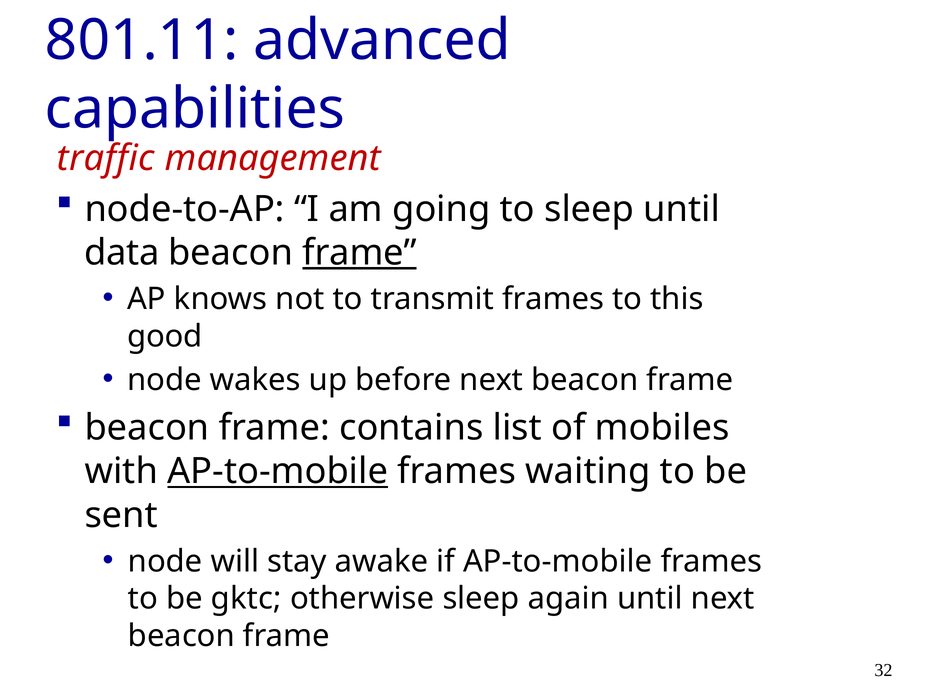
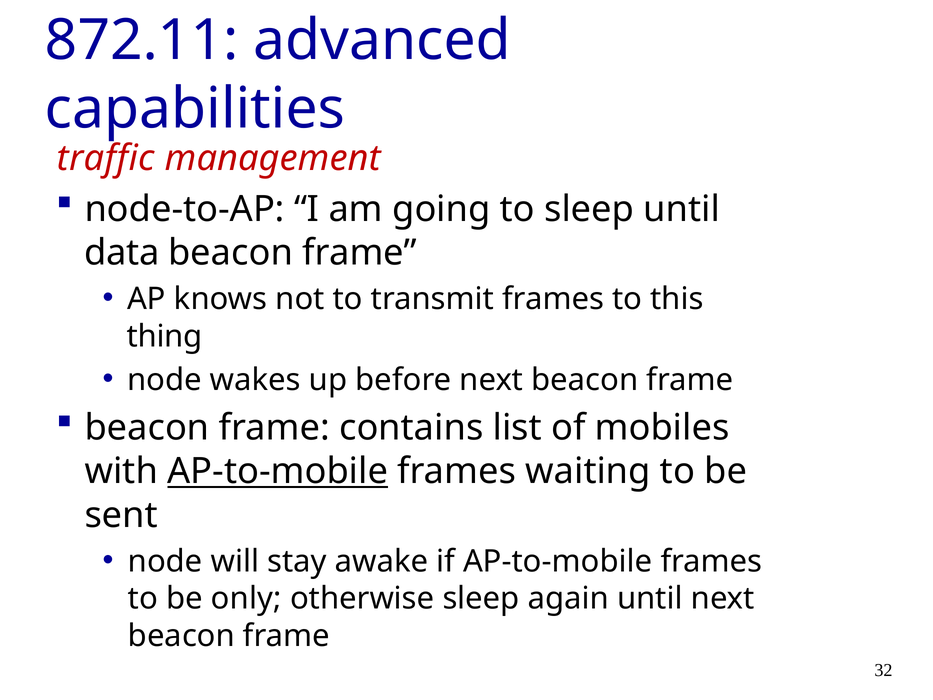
801.11: 801.11 -> 872.11
frame at (360, 253) underline: present -> none
good: good -> thing
gktc: gktc -> only
